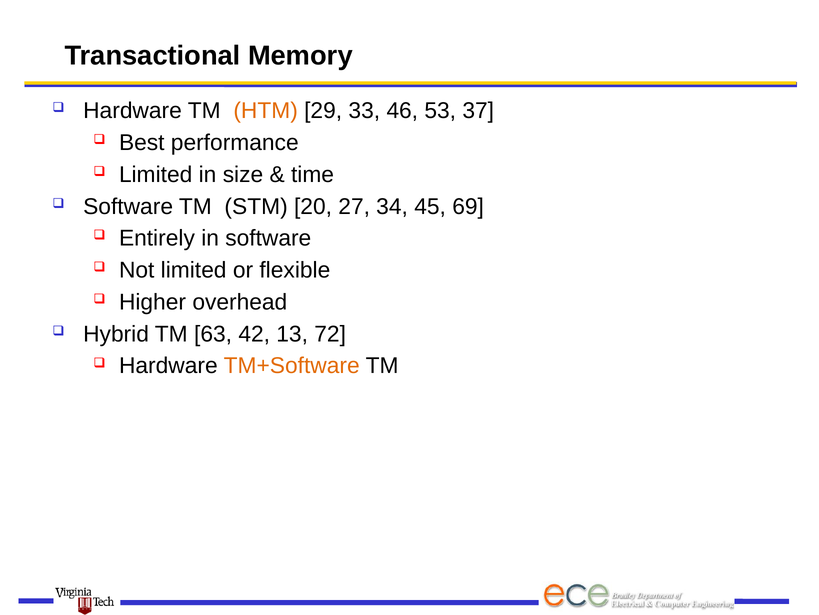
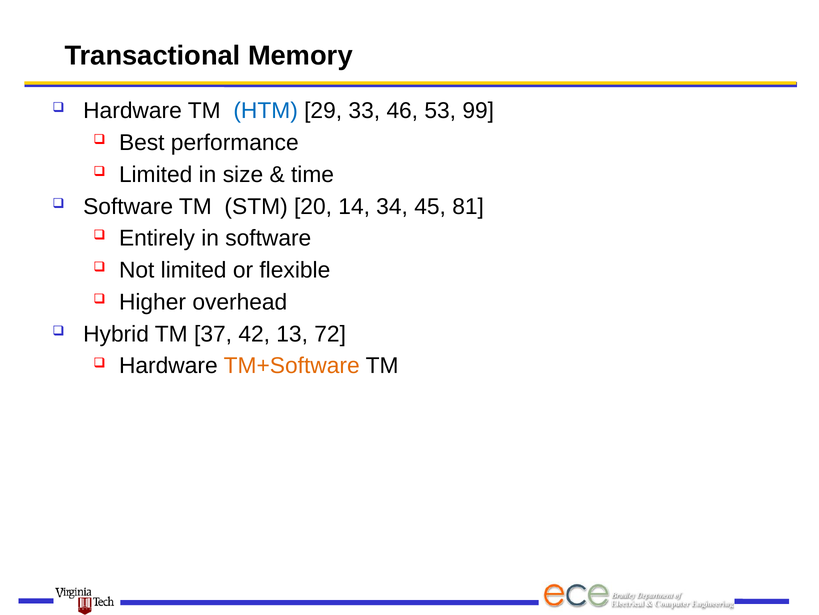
HTM colour: orange -> blue
37: 37 -> 99
27: 27 -> 14
69: 69 -> 81
63: 63 -> 37
